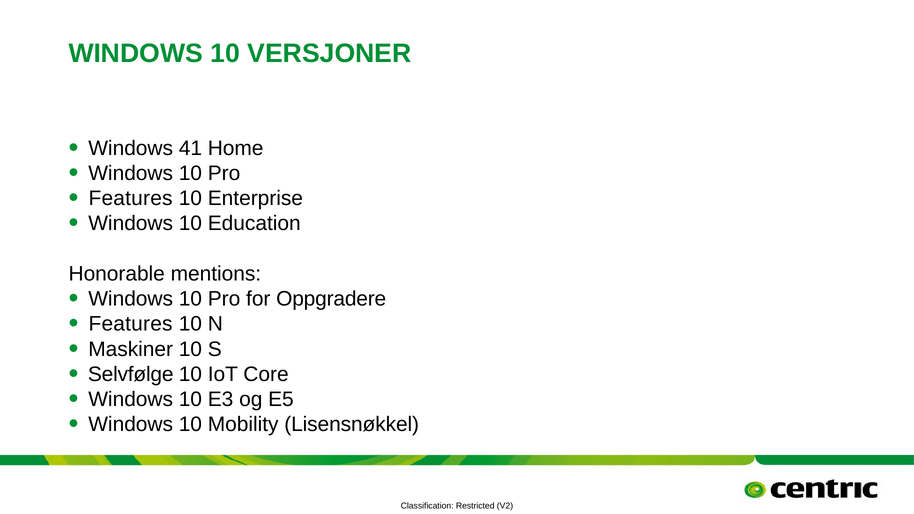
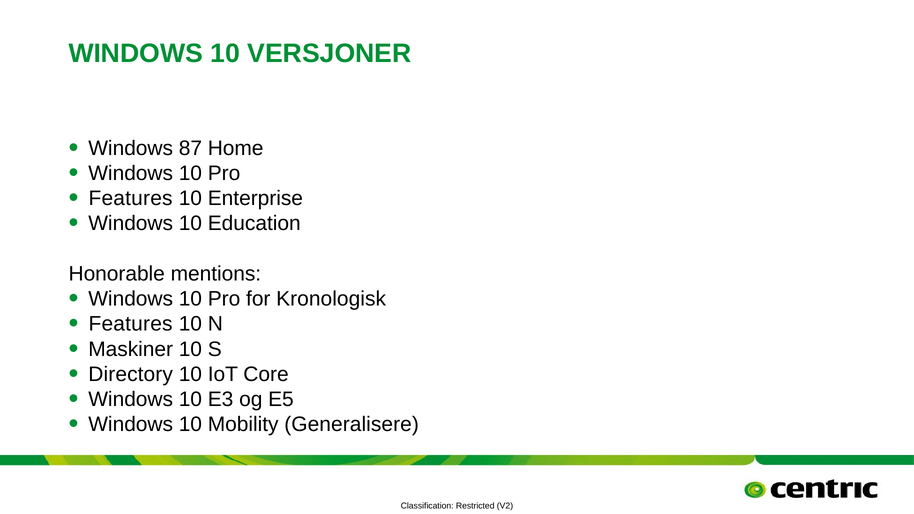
41: 41 -> 87
Oppgradere: Oppgradere -> Kronologisk
Selvfølge: Selvfølge -> Directory
Lisensnøkkel: Lisensnøkkel -> Generalisere
